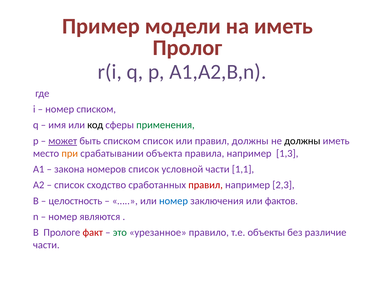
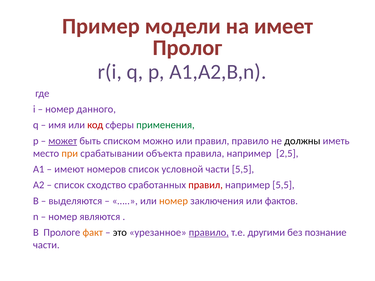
на иметь: иметь -> имеет
номер списком: списком -> данного
код colour: black -> red
списком список: список -> можно
правил должны: должны -> правило
1,3: 1,3 -> 2,5
закона: закона -> имеют
части 1,1: 1,1 -> 5,5
например 2,3: 2,3 -> 5,5
целостность: целостность -> выделяются
номер at (174, 201) colour: blue -> orange
факт colour: red -> orange
это colour: green -> black
правило at (209, 233) underline: none -> present
объекты: объекты -> другими
различие: различие -> познание
